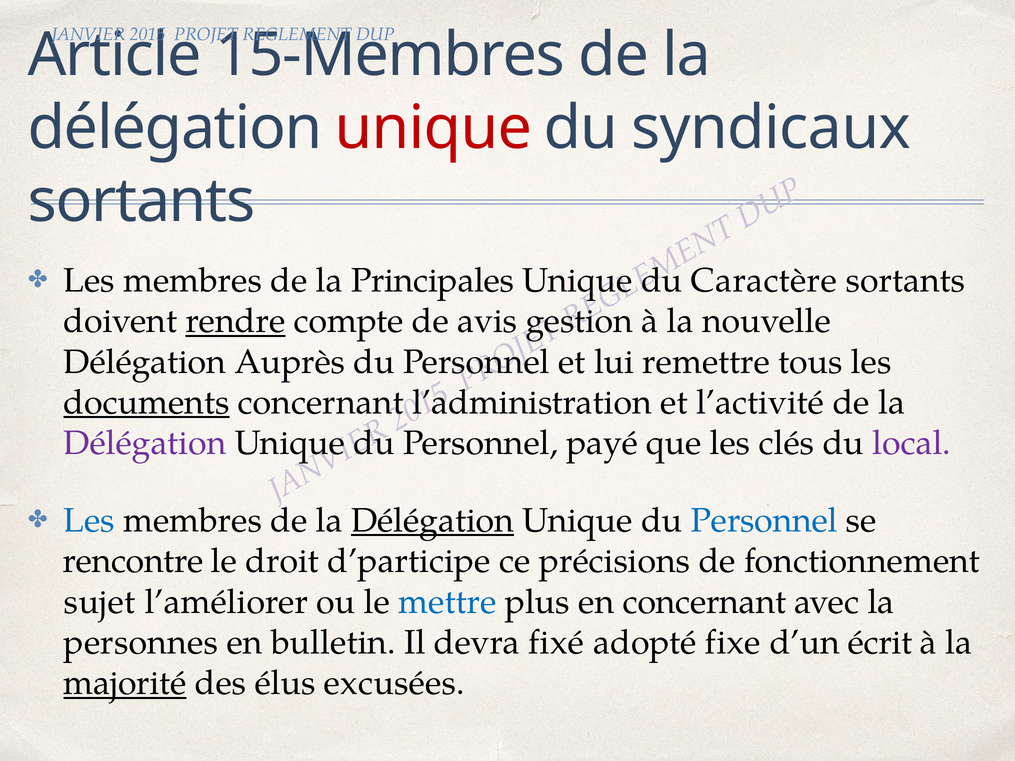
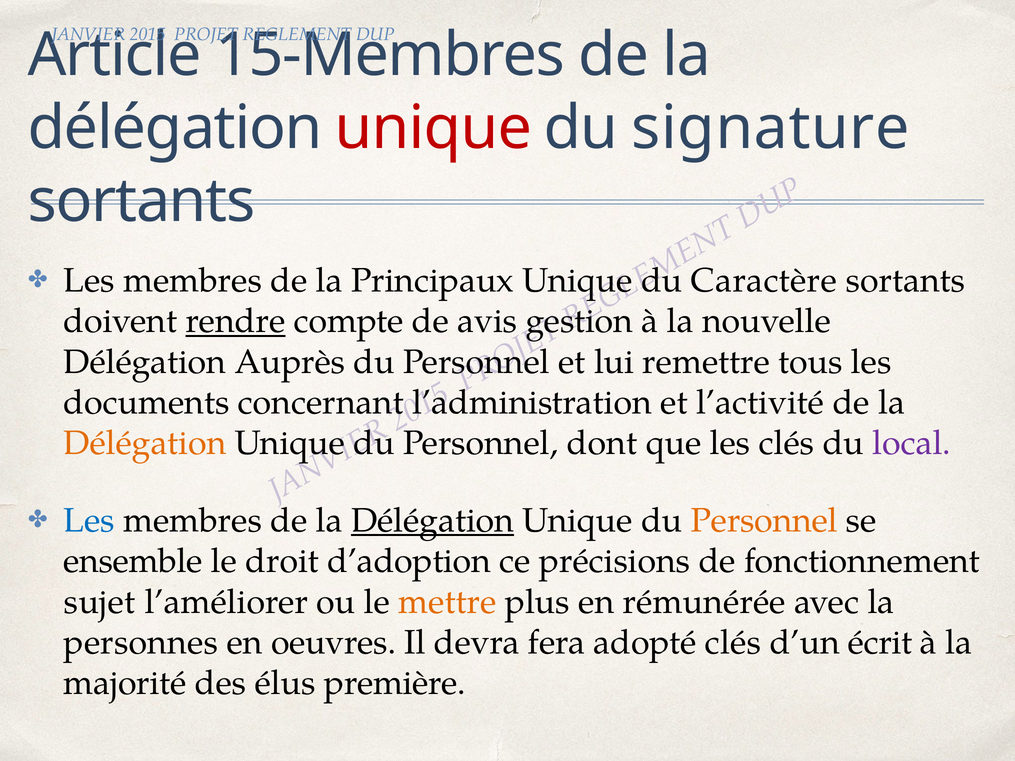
syndicaux: syndicaux -> signature
Principales: Principales -> Principaux
documents underline: present -> none
Délégation at (145, 443) colour: purple -> orange
payé: payé -> dont
Personnel at (764, 521) colour: blue -> orange
rencontre: rencontre -> ensemble
d’participe: d’participe -> d’adoption
mettre colour: blue -> orange
en concernant: concernant -> rémunérée
bulletin: bulletin -> oeuvres
fixé: fixé -> fera
adopté fixe: fixe -> clés
majorité underline: present -> none
excusées: excusées -> première
